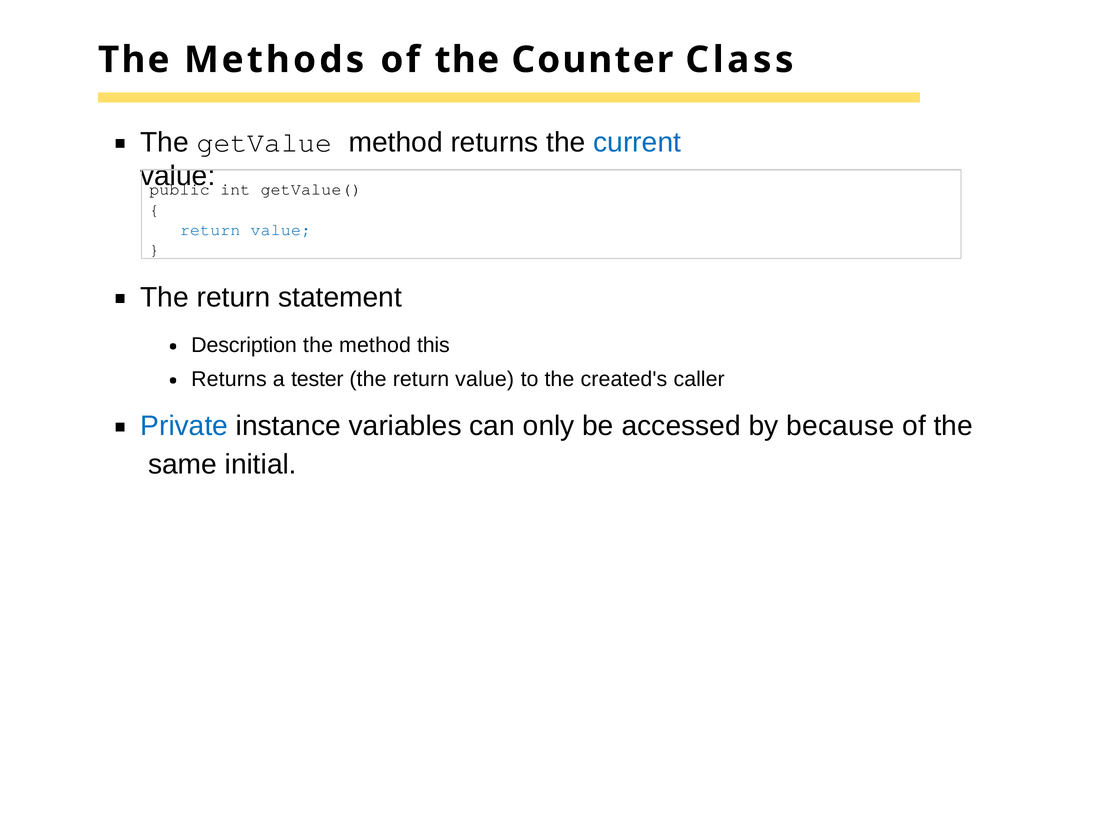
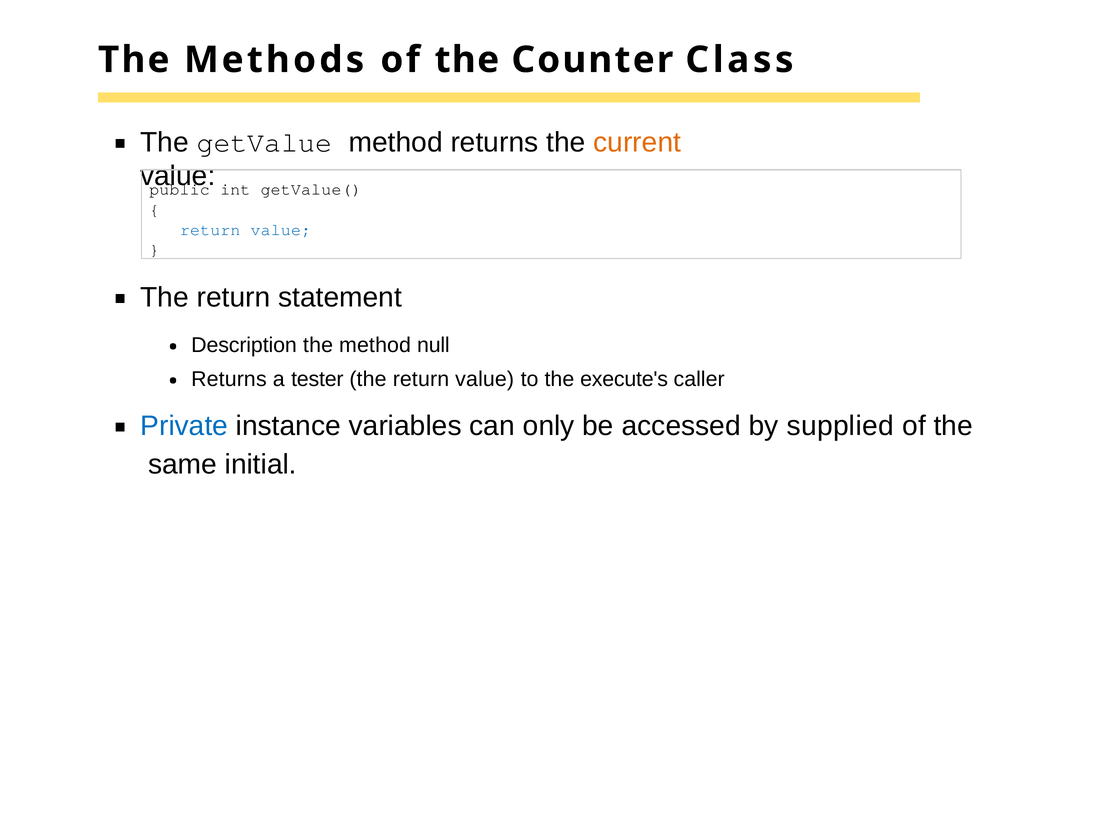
current colour: blue -> orange
this: this -> null
created's: created's -> execute's
because: because -> supplied
